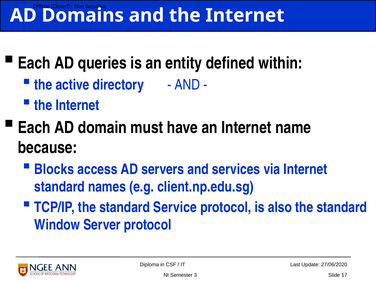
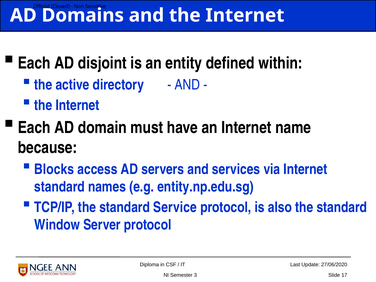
queries: queries -> disjoint
client.np.edu.sg: client.np.edu.sg -> entity.np.edu.sg
